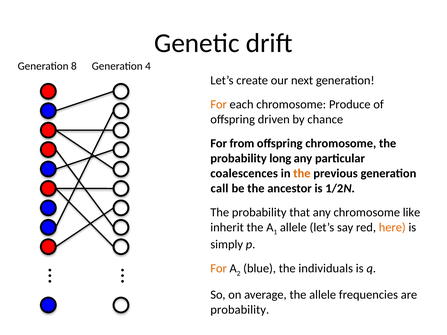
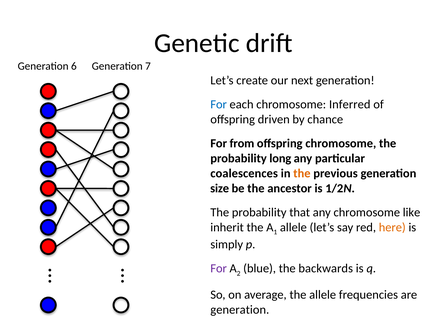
8: 8 -> 6
4: 4 -> 7
For at (219, 105) colour: orange -> blue
Produce: Produce -> Inferred
call: call -> size
For at (219, 269) colour: orange -> purple
individuals: individuals -> backwards
probability at (240, 310): probability -> generation
